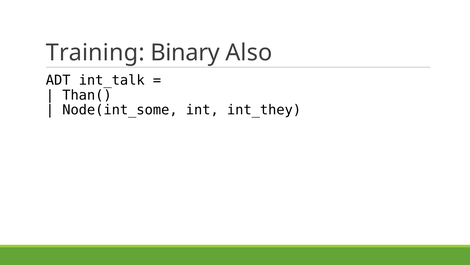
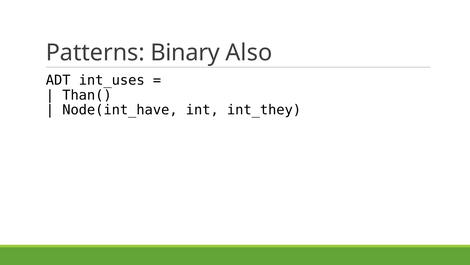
Training: Training -> Patterns
int_talk: int_talk -> int_uses
Node(int_some: Node(int_some -> Node(int_have
